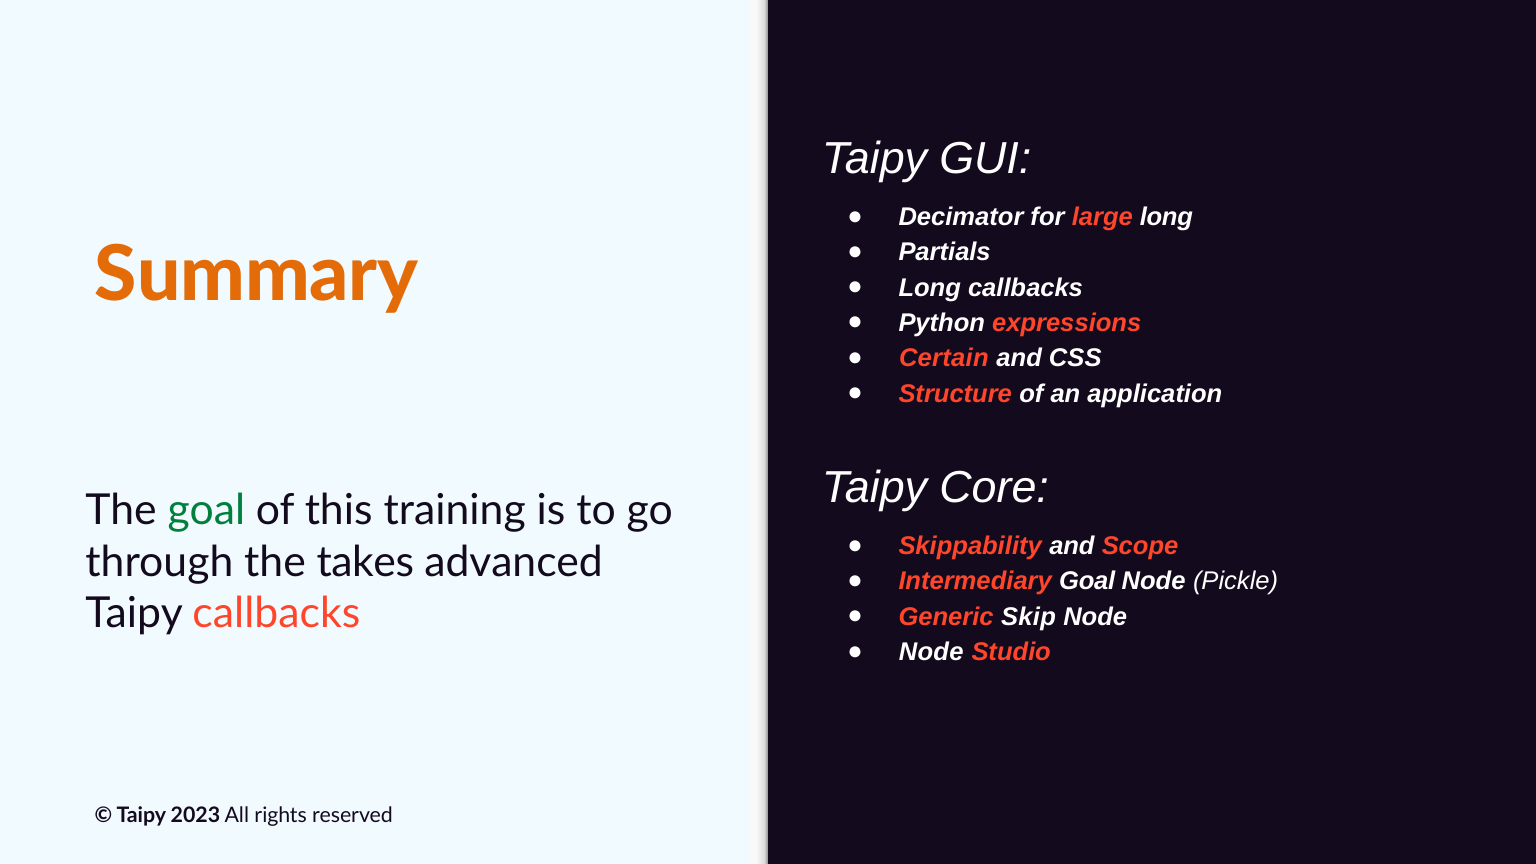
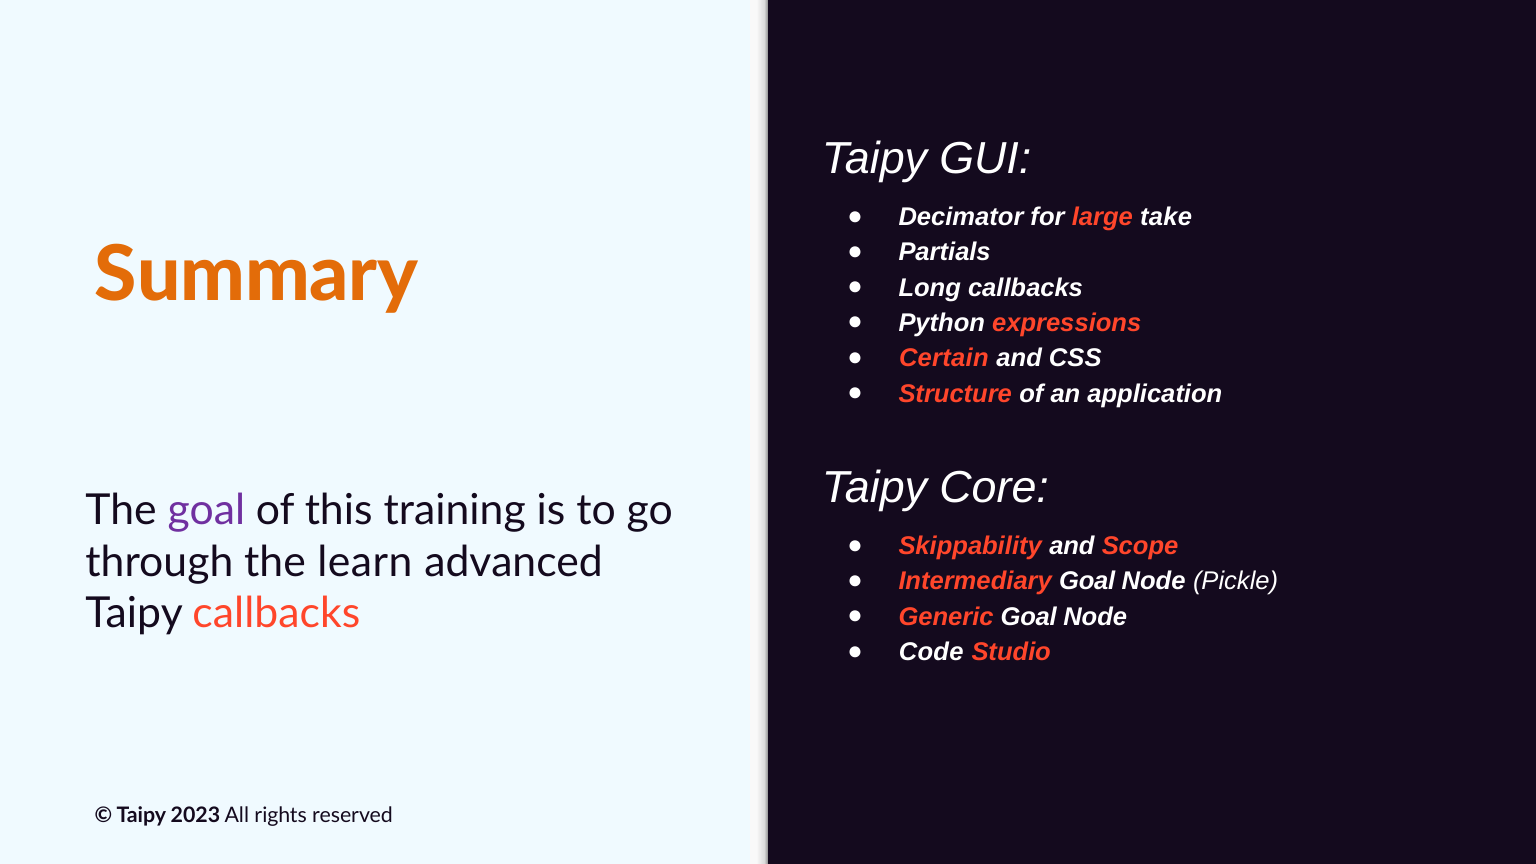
large long: long -> take
goal at (206, 511) colour: green -> purple
takes: takes -> learn
Generic Skip: Skip -> Goal
Node at (931, 652): Node -> Code
